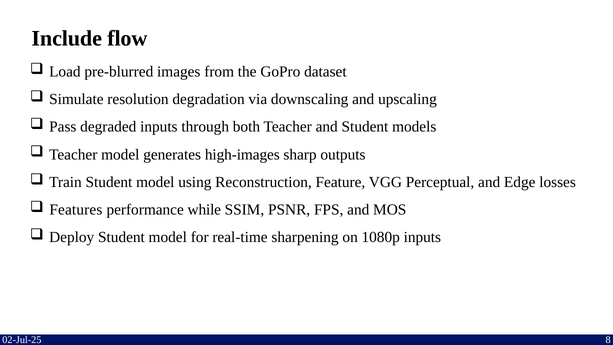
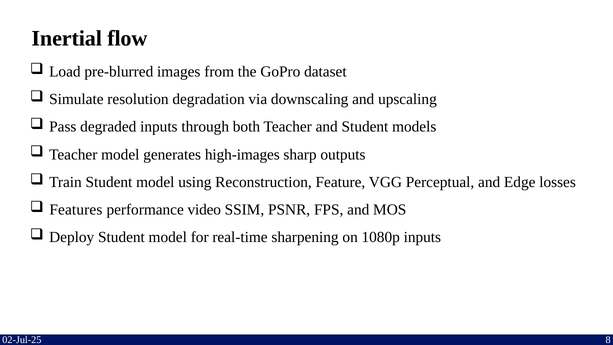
Include: Include -> Inertial
while: while -> video
